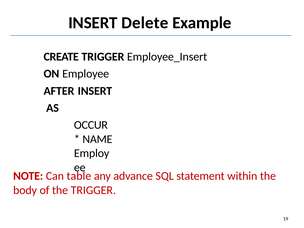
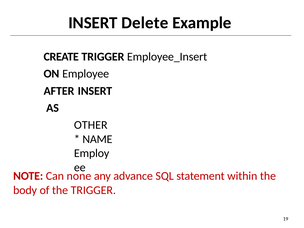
OCCUR: OCCUR -> OTHER
table: table -> none
